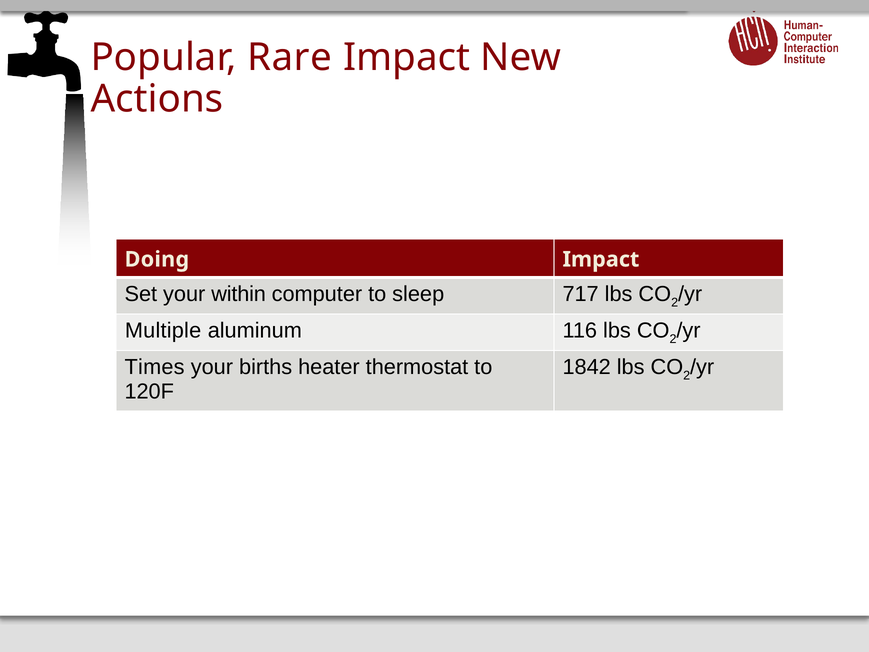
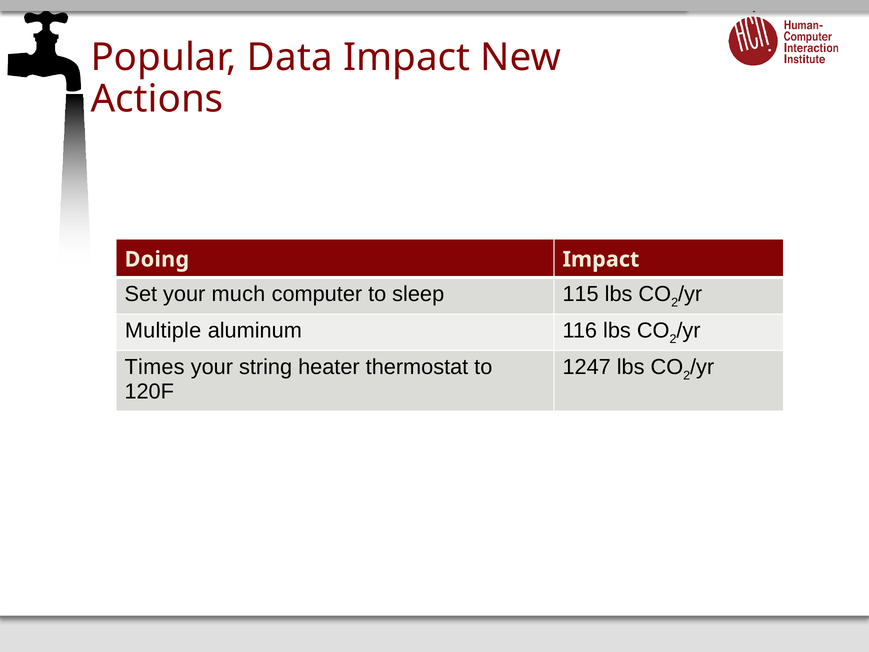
Rare: Rare -> Data
within: within -> much
717: 717 -> 115
births: births -> string
1842: 1842 -> 1247
